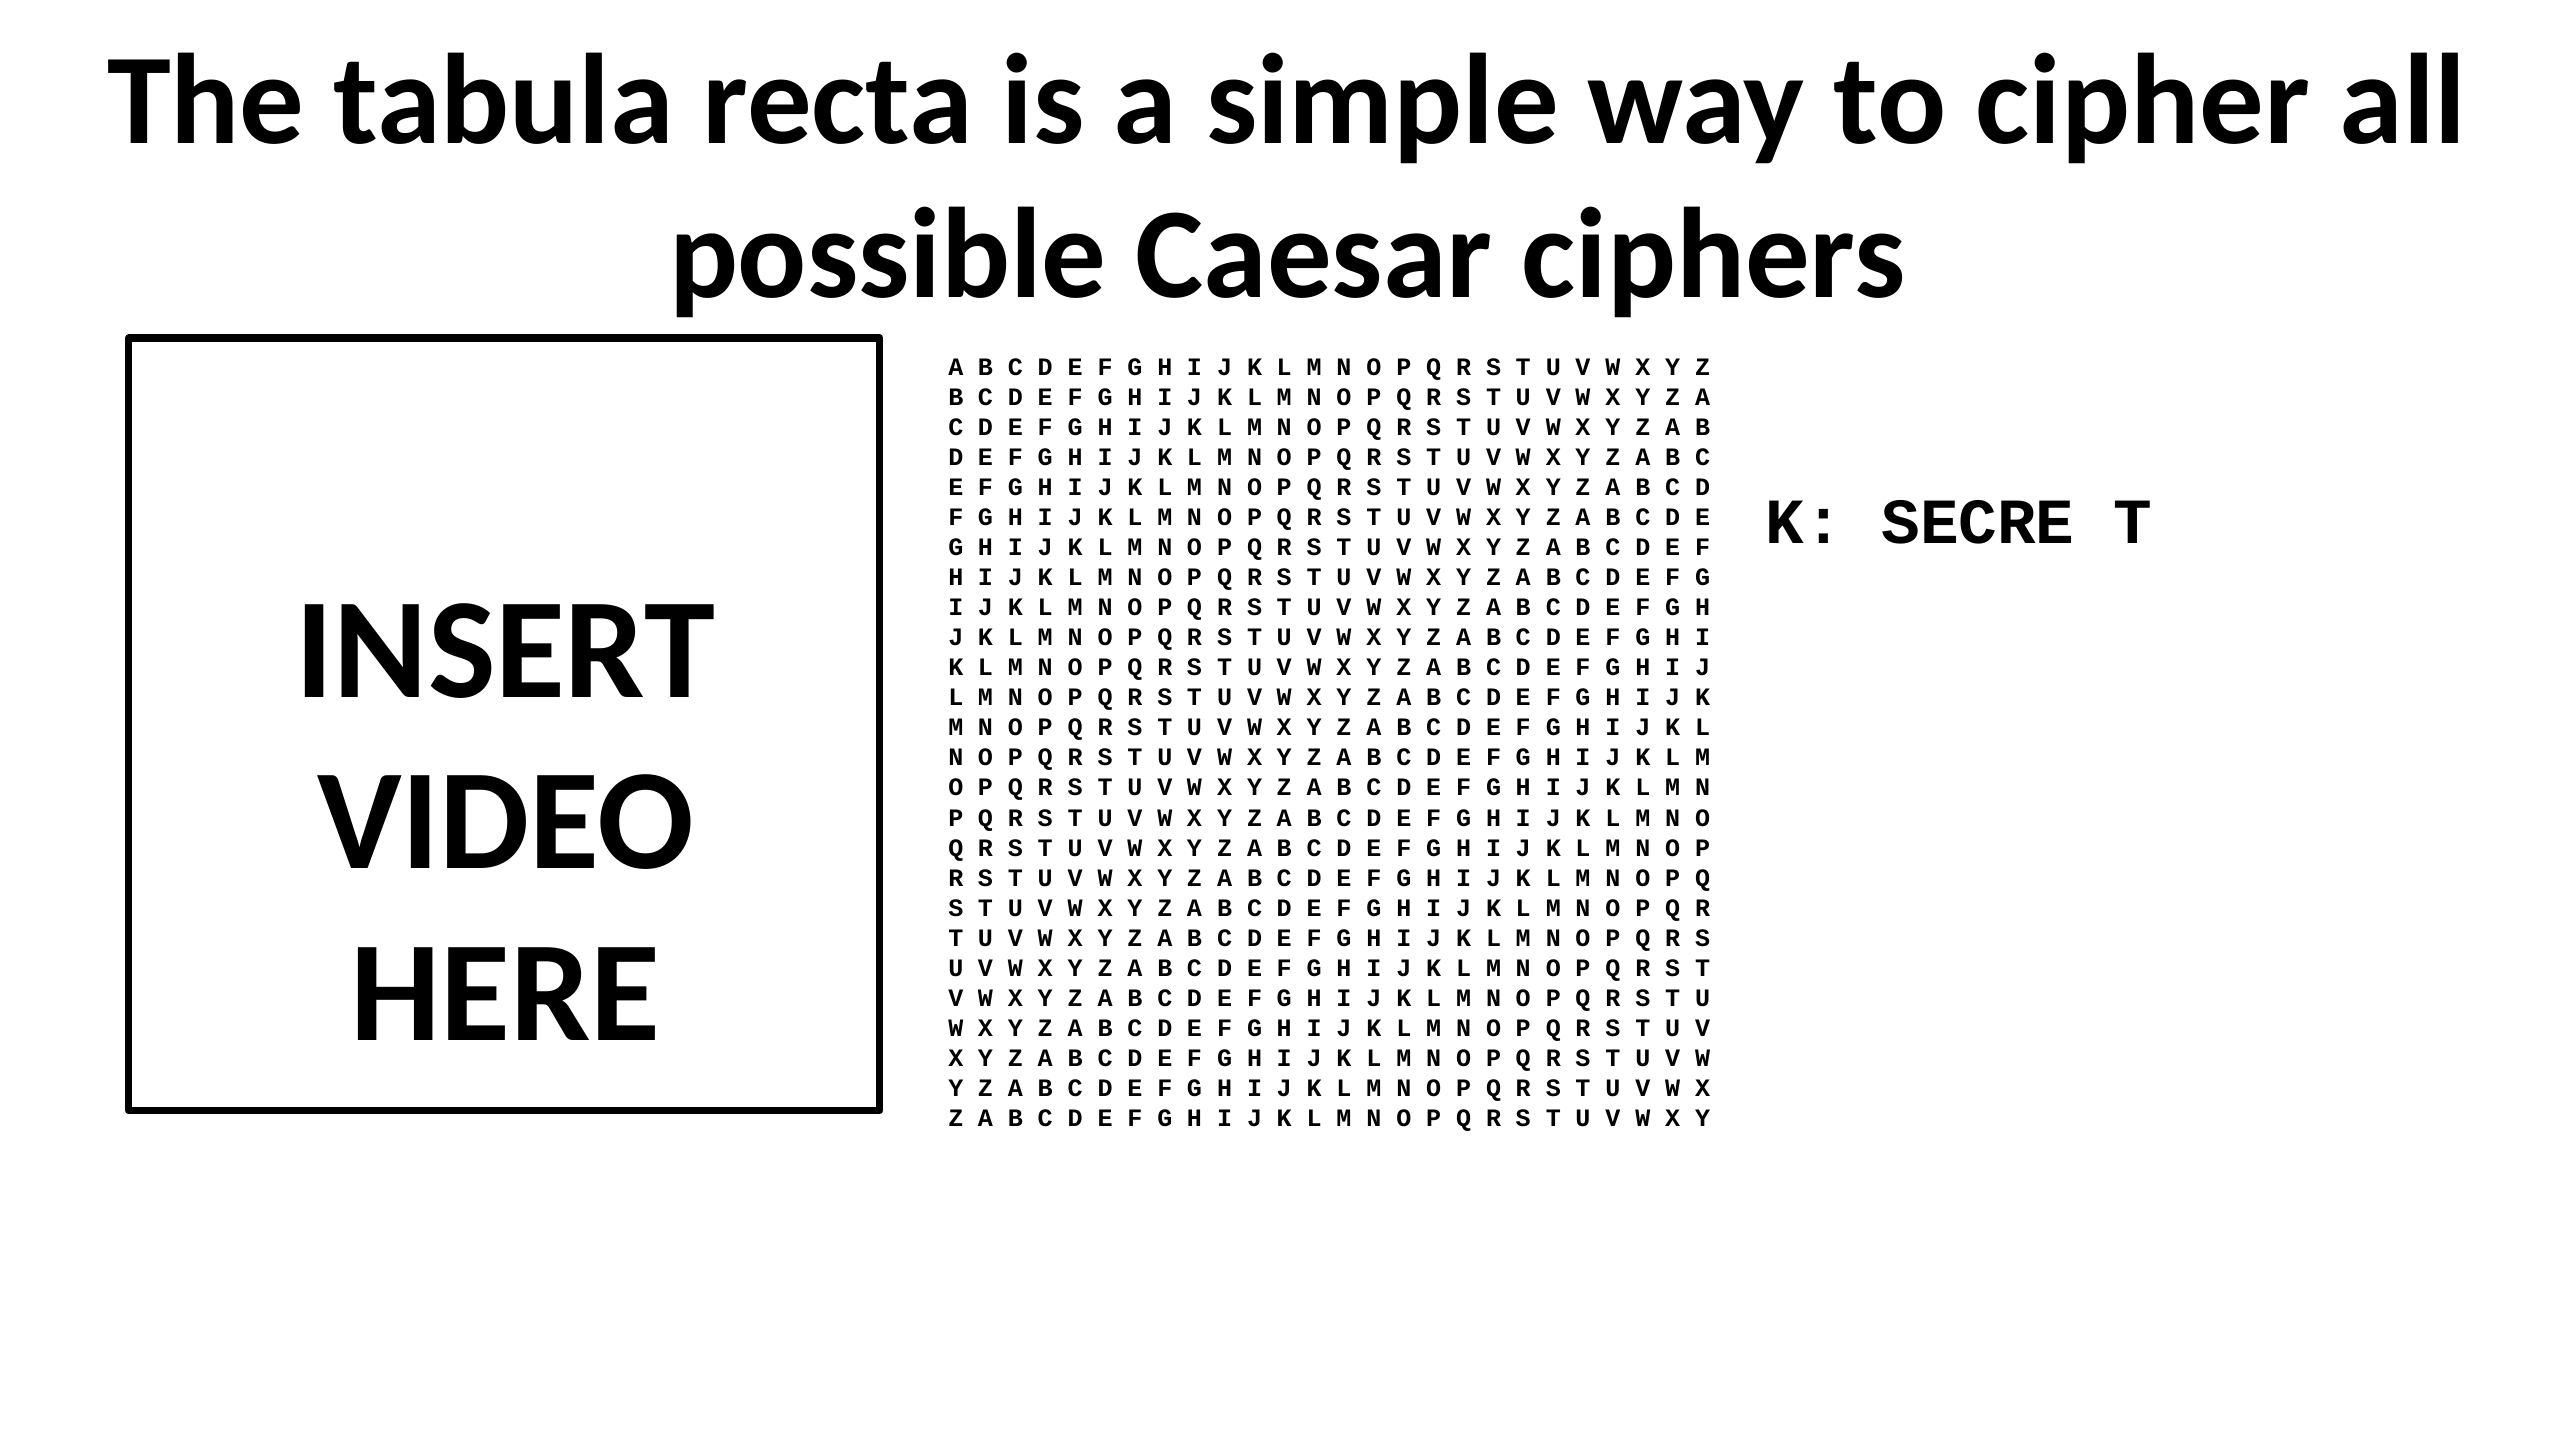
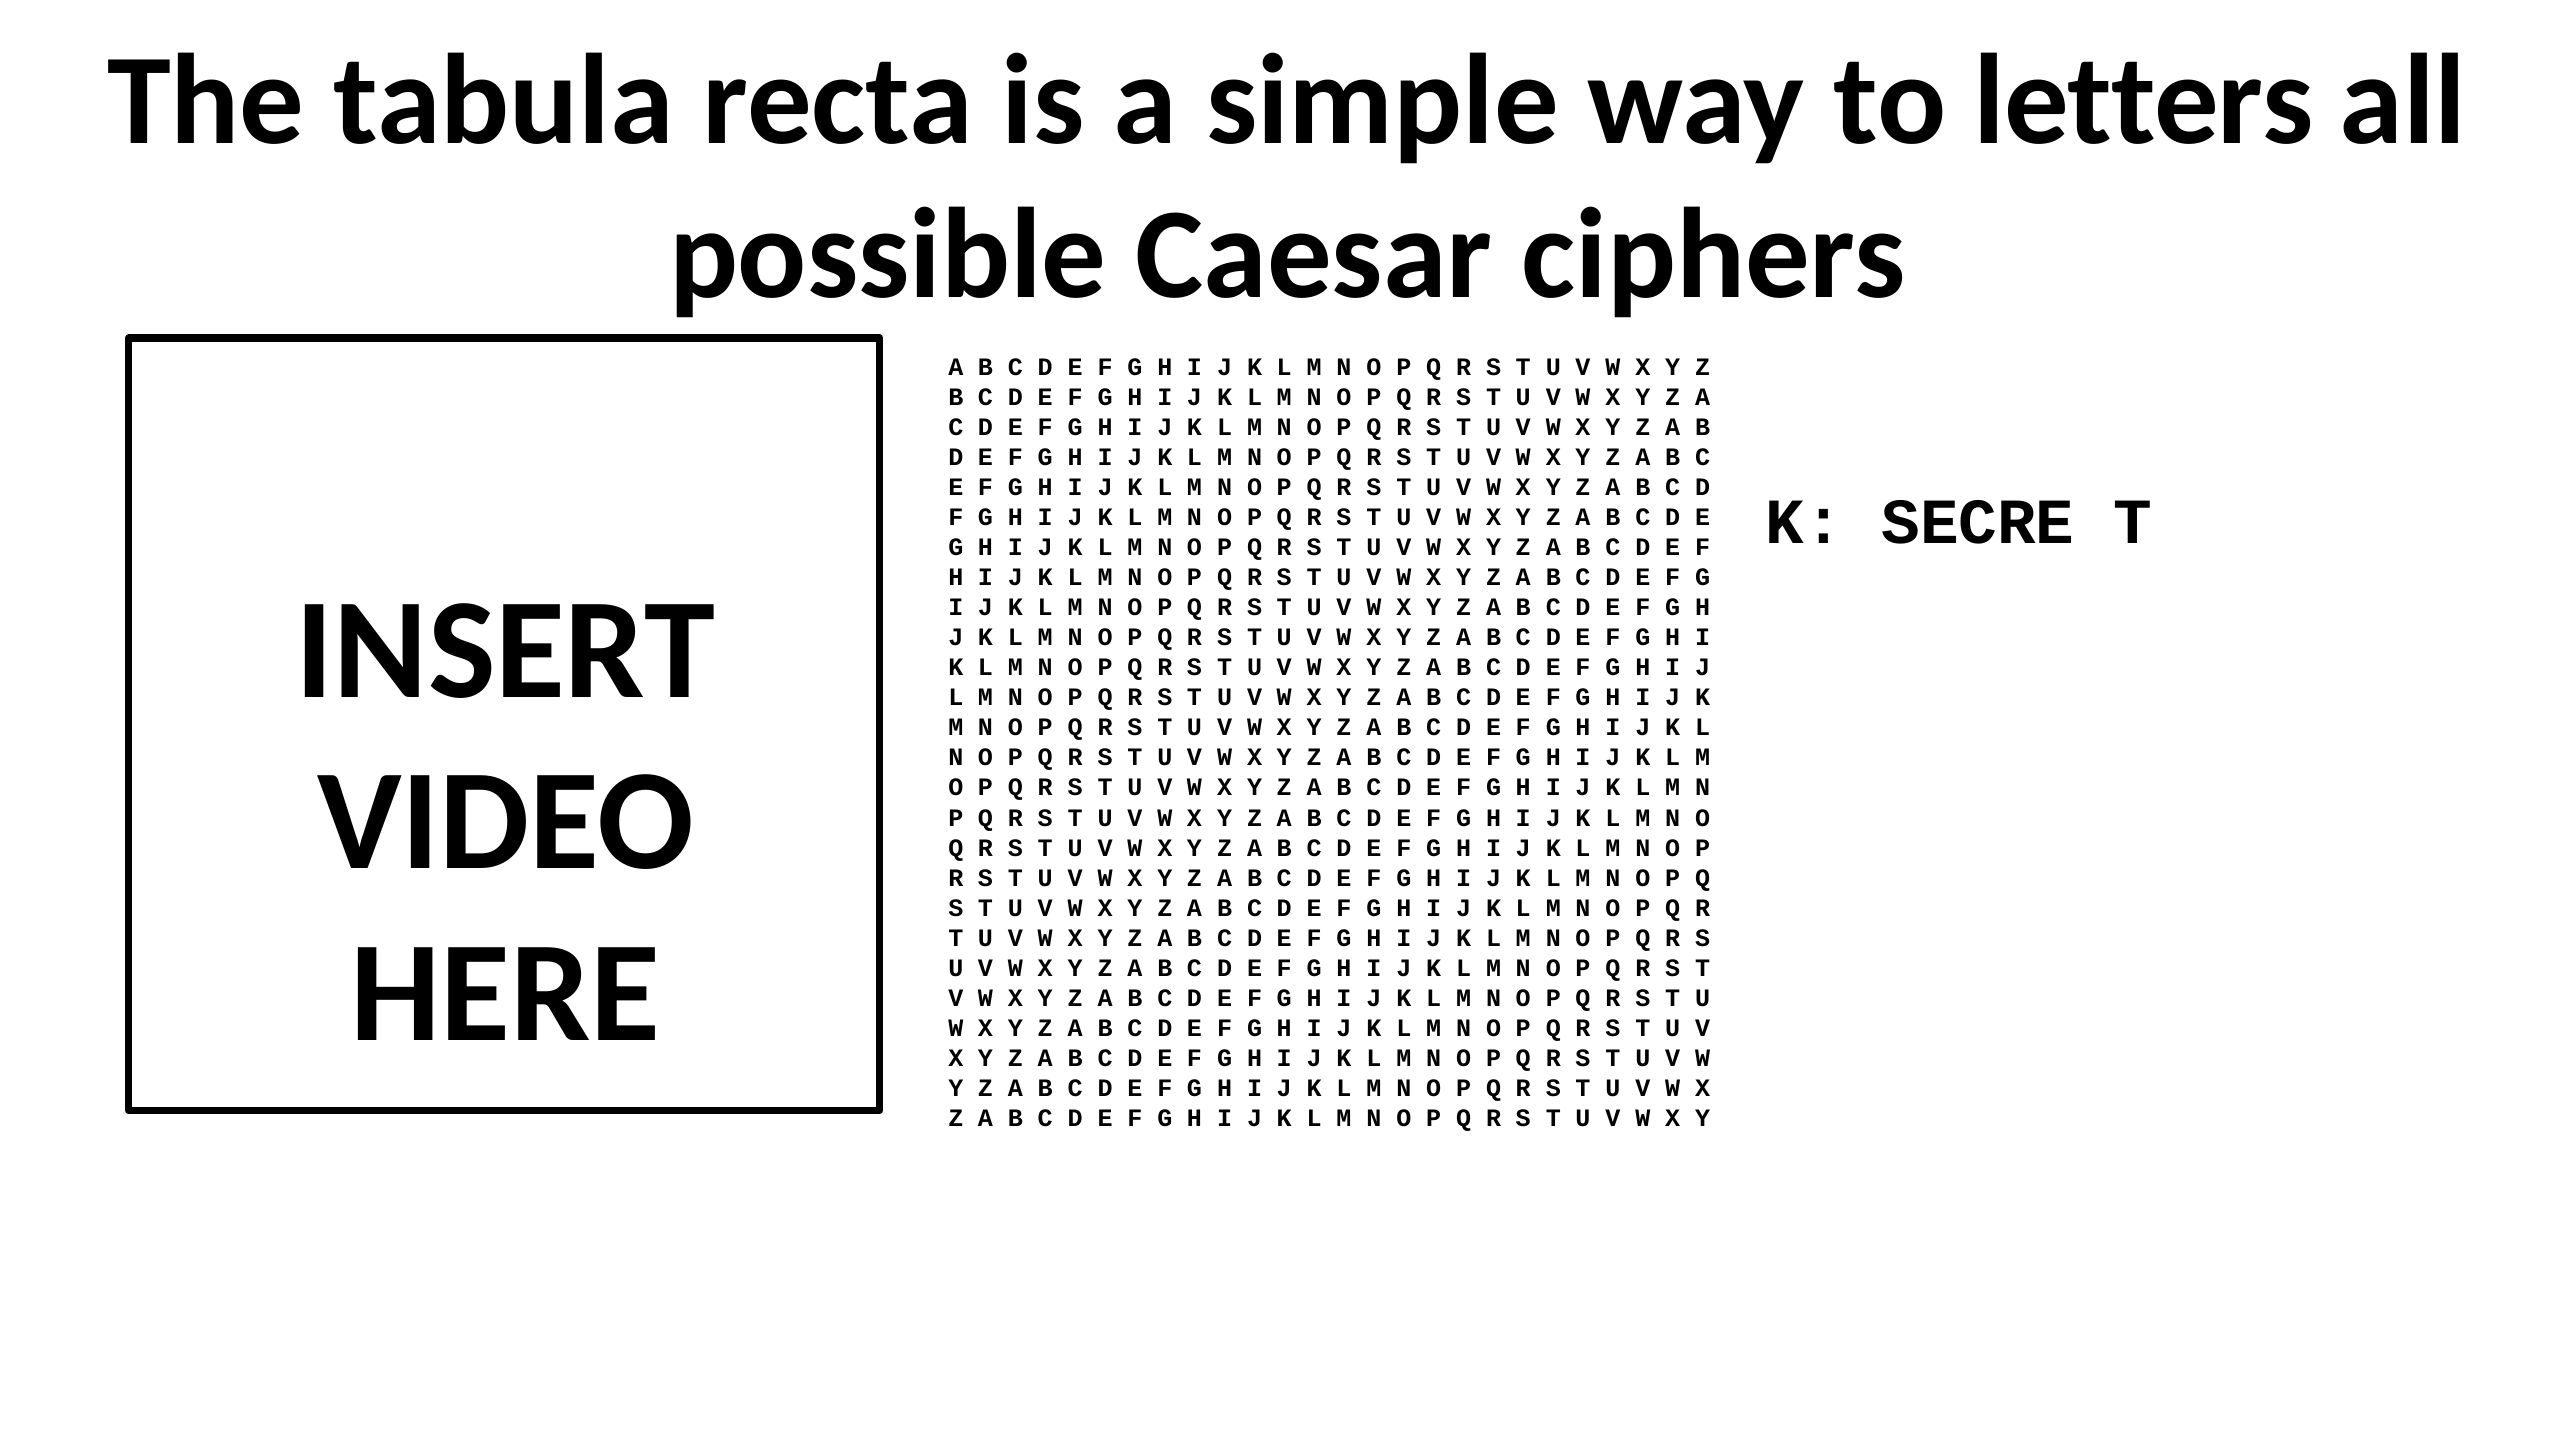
cipher: cipher -> letters
